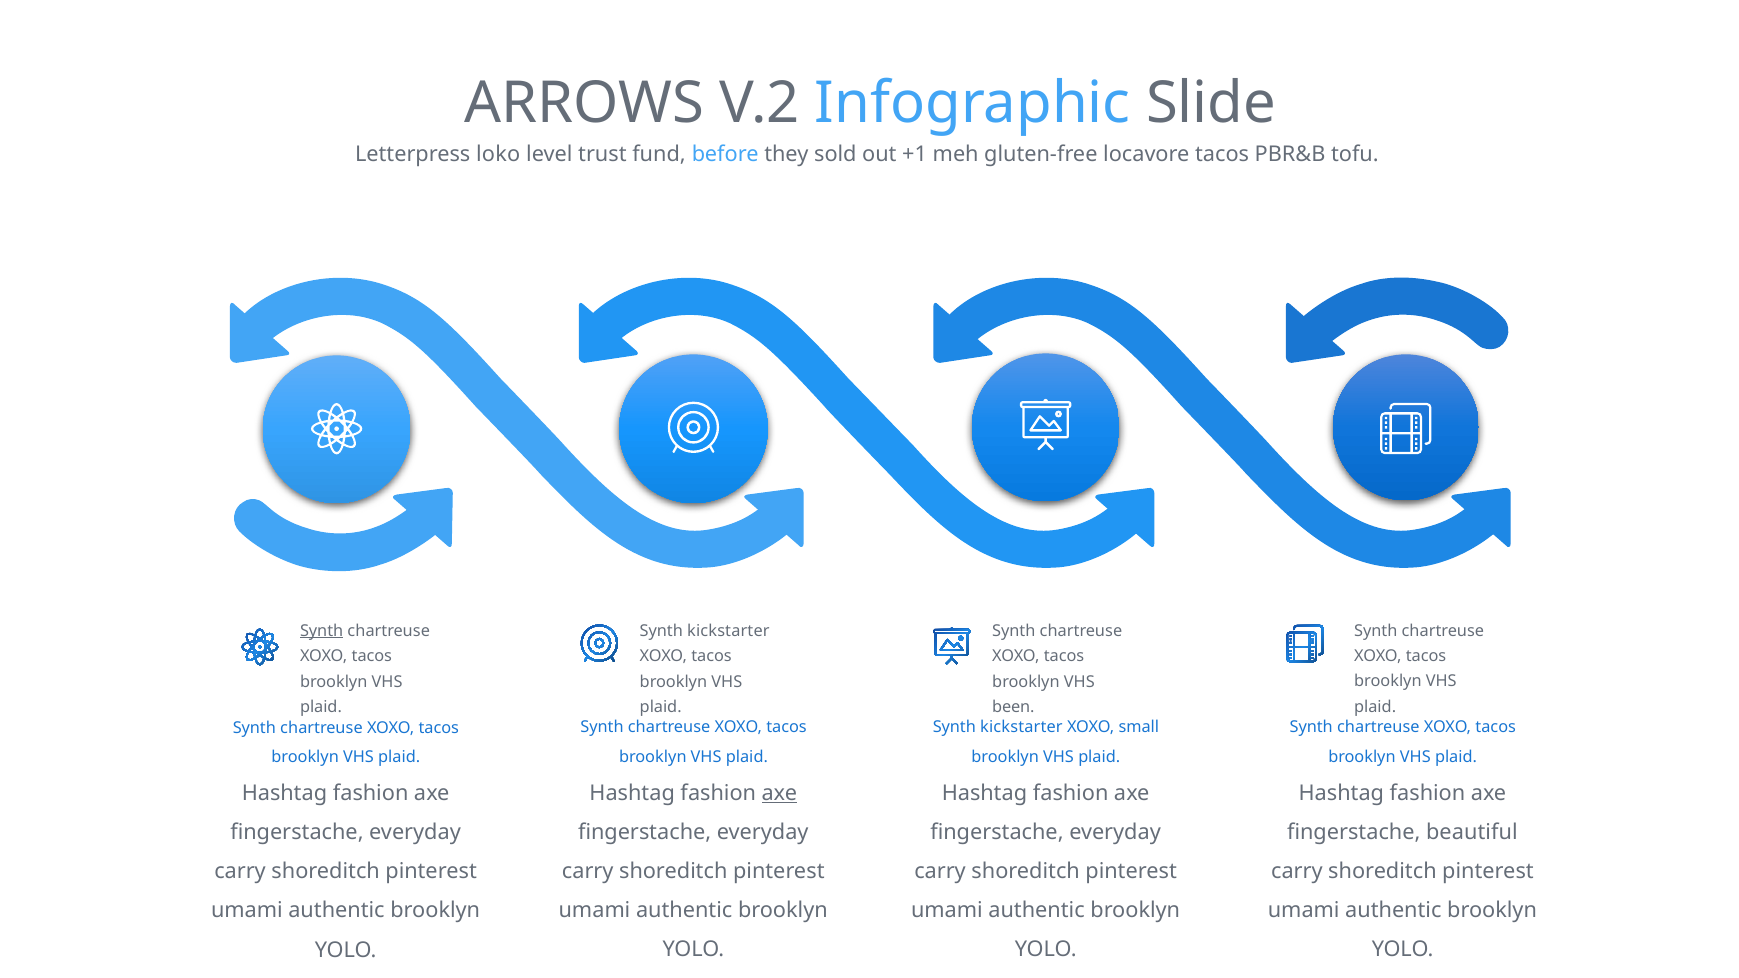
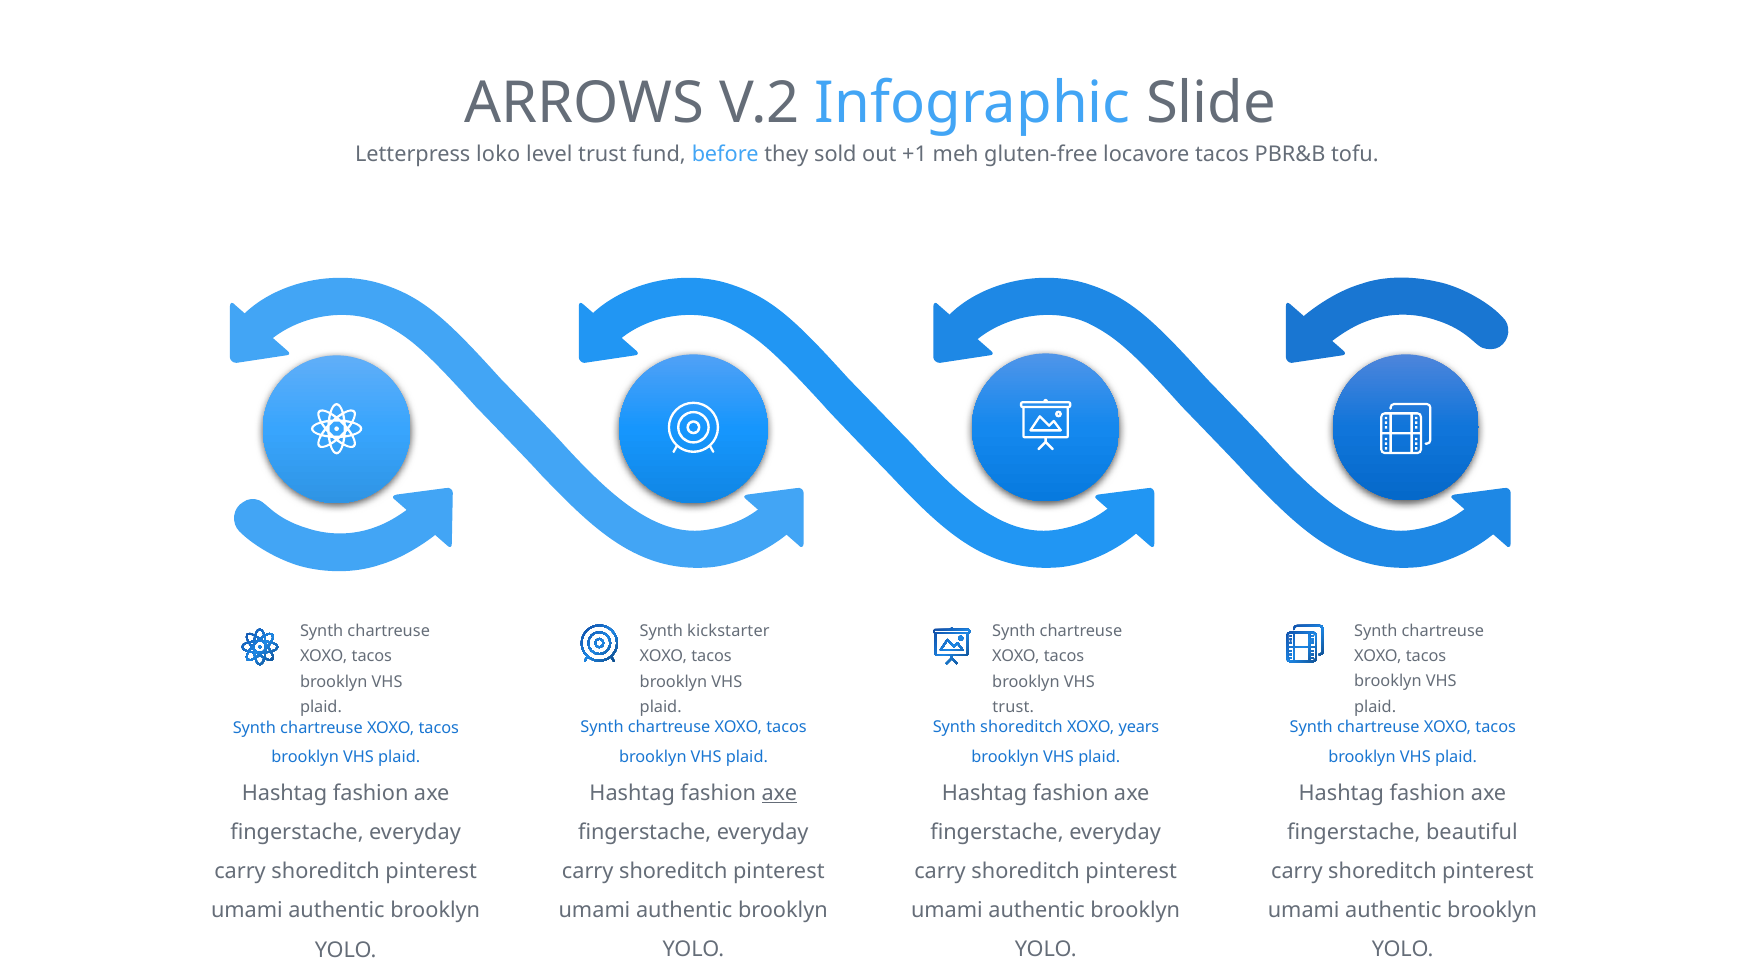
Synth at (322, 631) underline: present -> none
been at (1013, 707): been -> trust
kickstarter at (1021, 727): kickstarter -> shoreditch
small: small -> years
